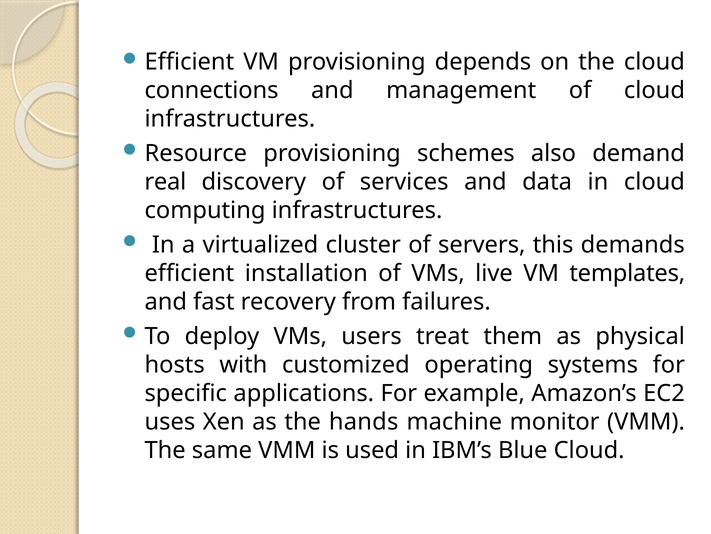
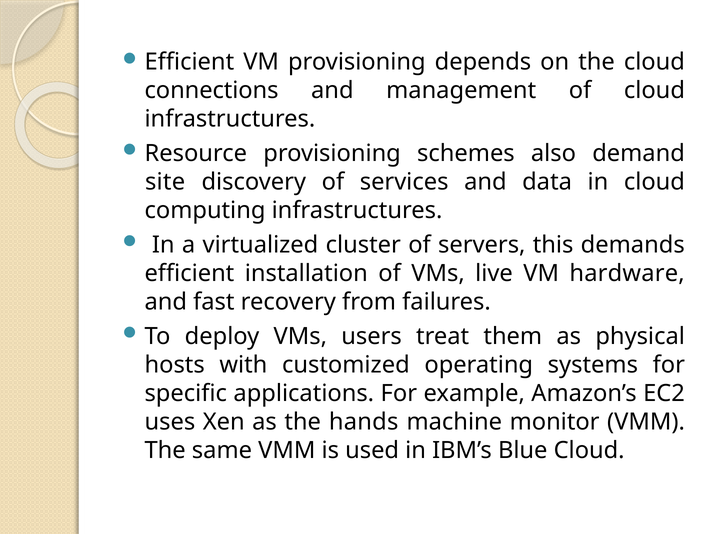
real: real -> site
templates: templates -> hardware
